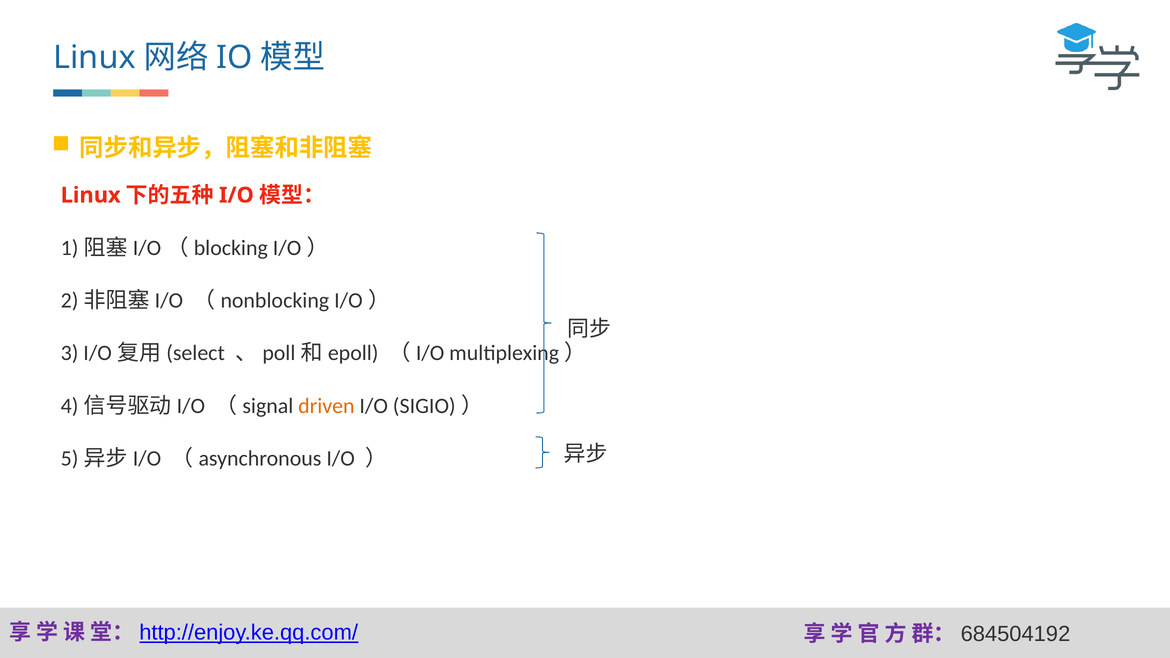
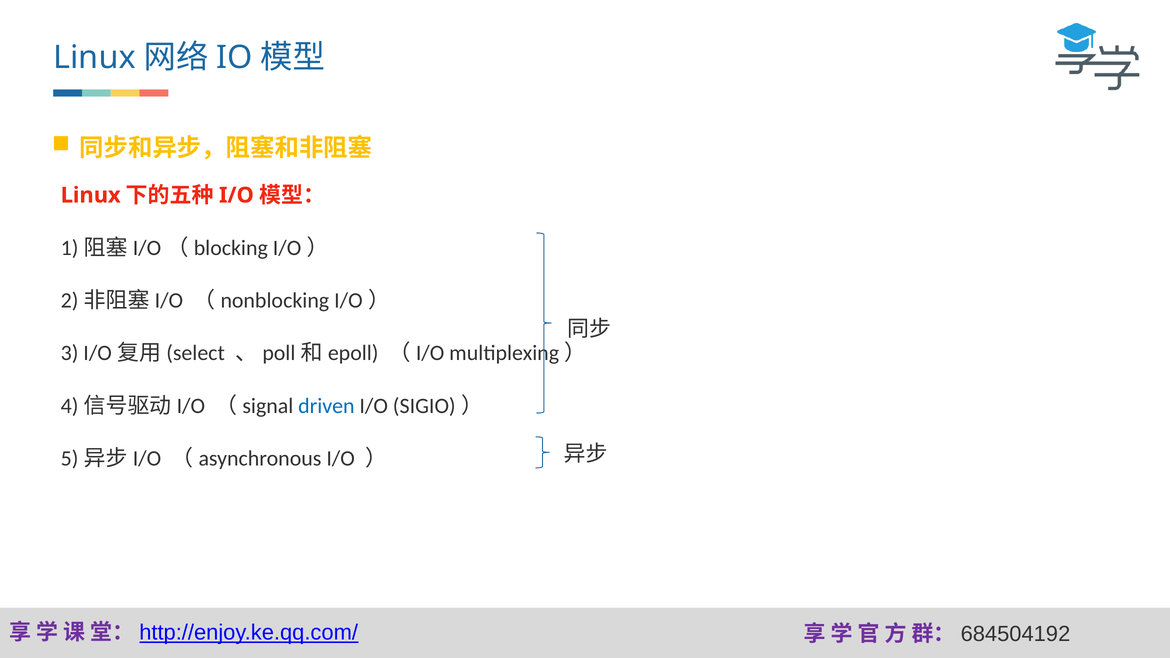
driven colour: orange -> blue
